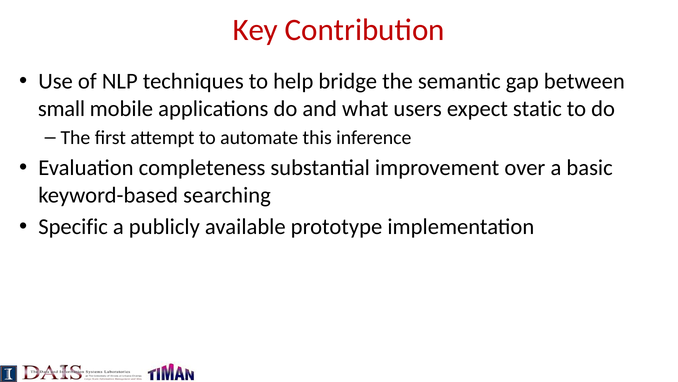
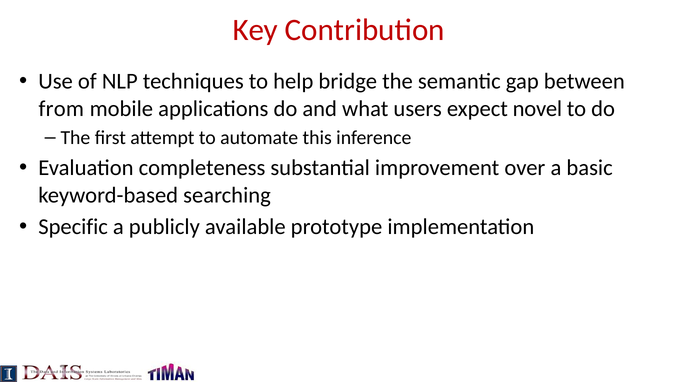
small: small -> from
static: static -> novel
